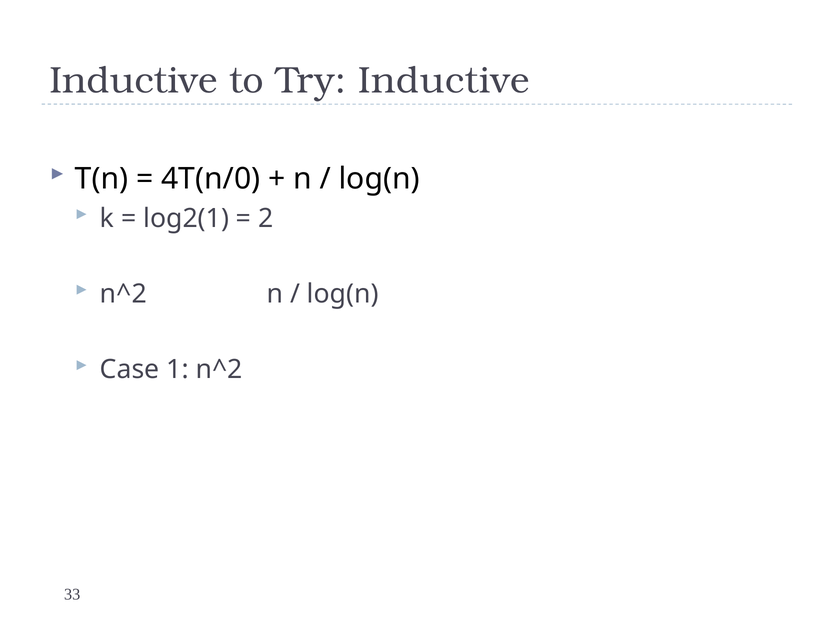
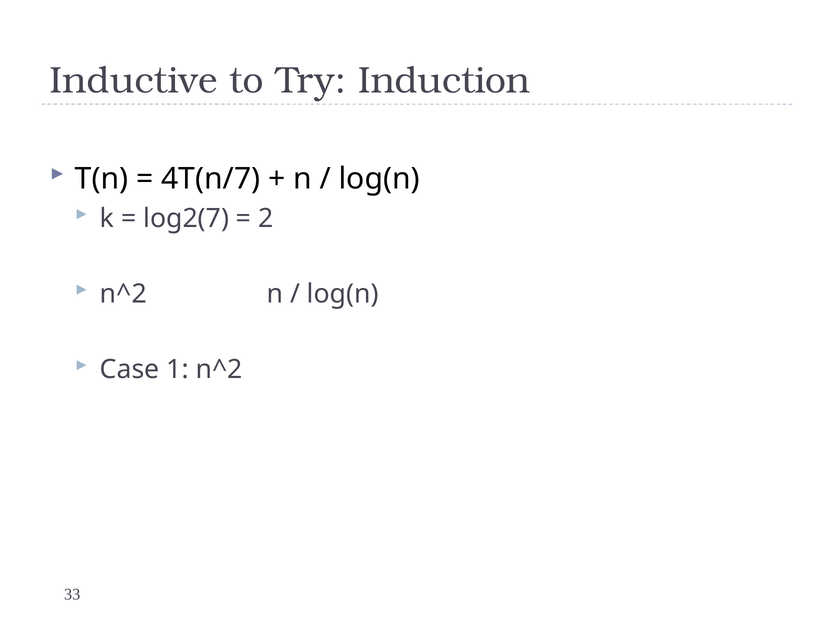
Try Inductive: Inductive -> Induction
4T(n/0: 4T(n/0 -> 4T(n/7
log2(1: log2(1 -> log2(7
